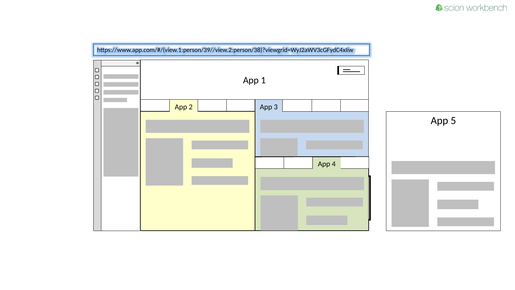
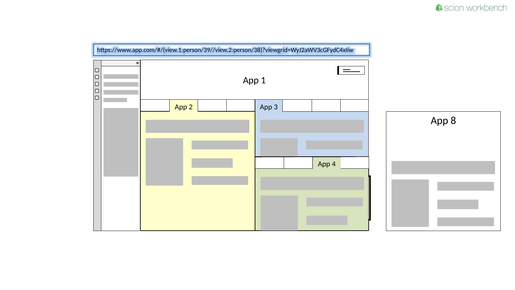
5: 5 -> 8
